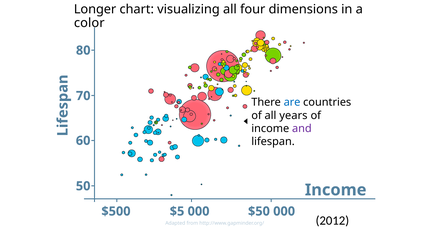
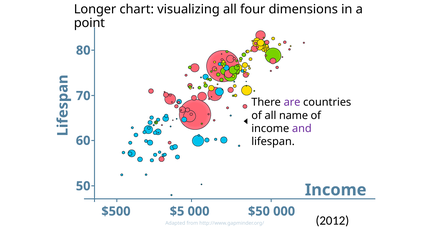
color: color -> point
are colour: blue -> purple
years: years -> name
